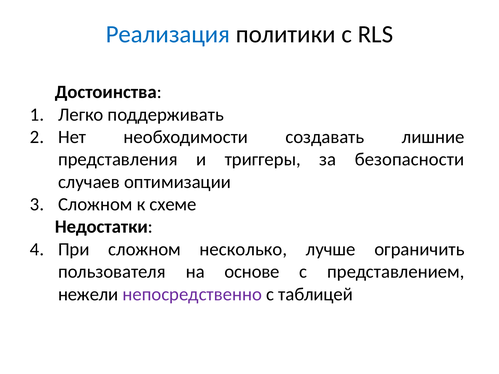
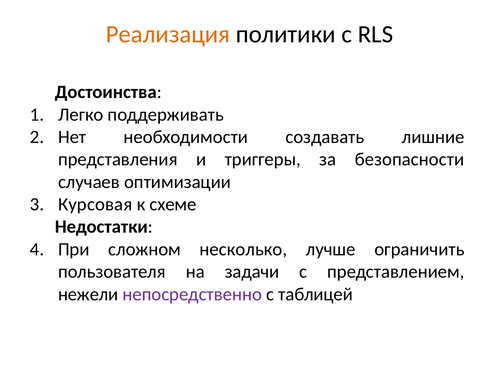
Реализация colour: blue -> orange
Сложном at (95, 205): Сложном -> Курсовая
основе: основе -> задачи
